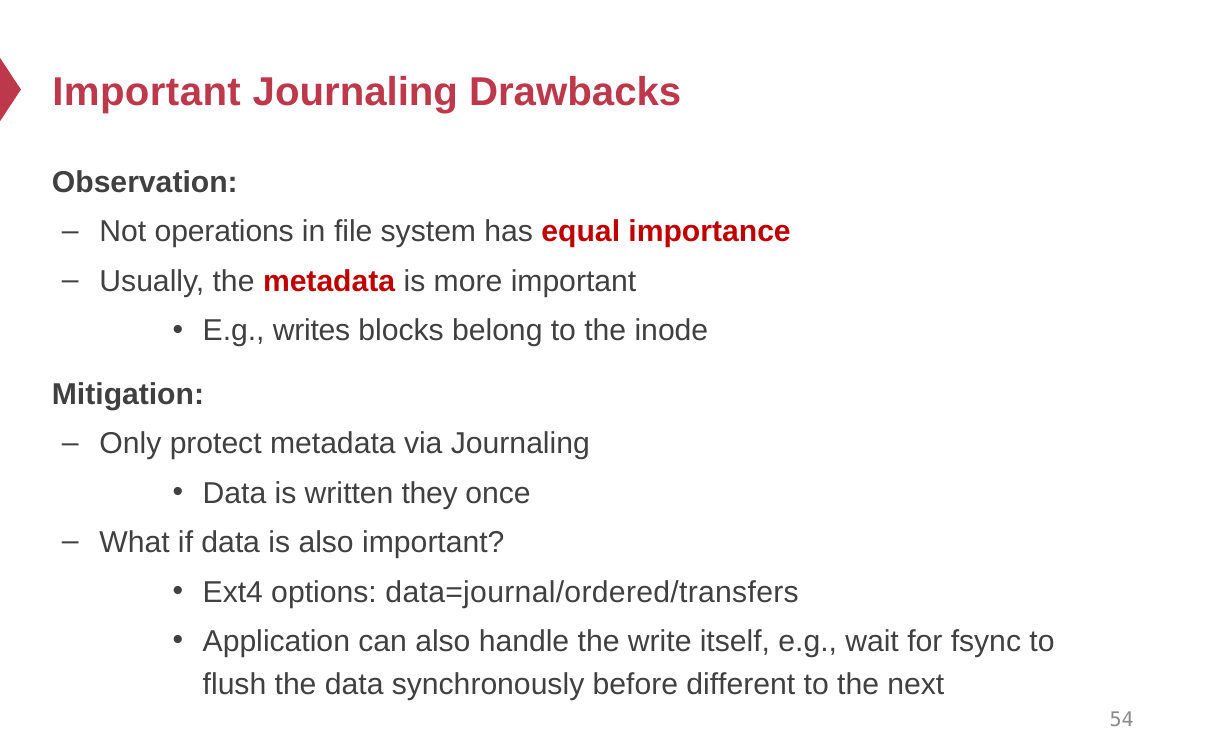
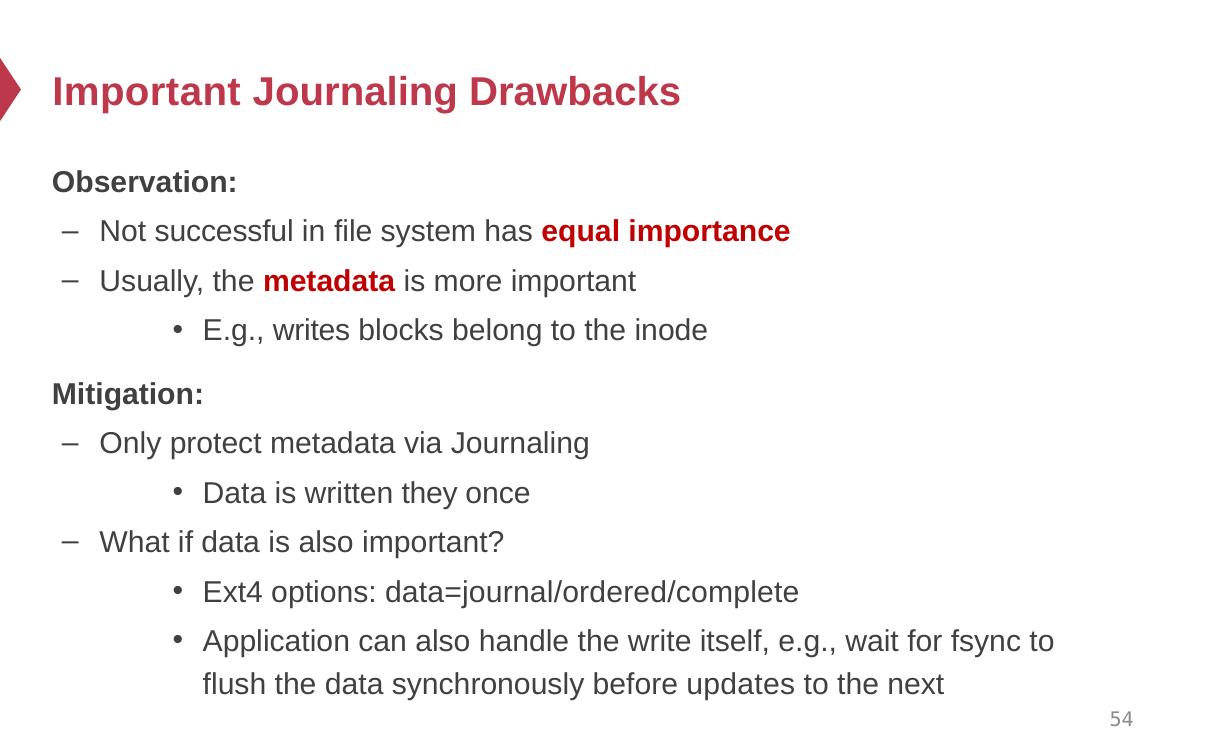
operations: operations -> successful
data=journal/ordered/transfers: data=journal/ordered/transfers -> data=journal/ordered/complete
different: different -> updates
